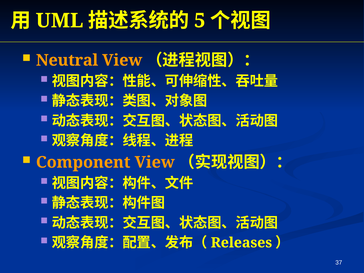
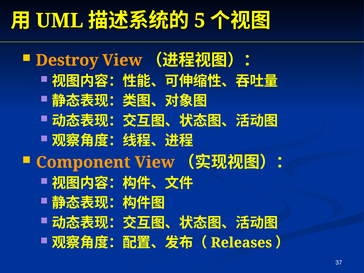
Neutral: Neutral -> Destroy
